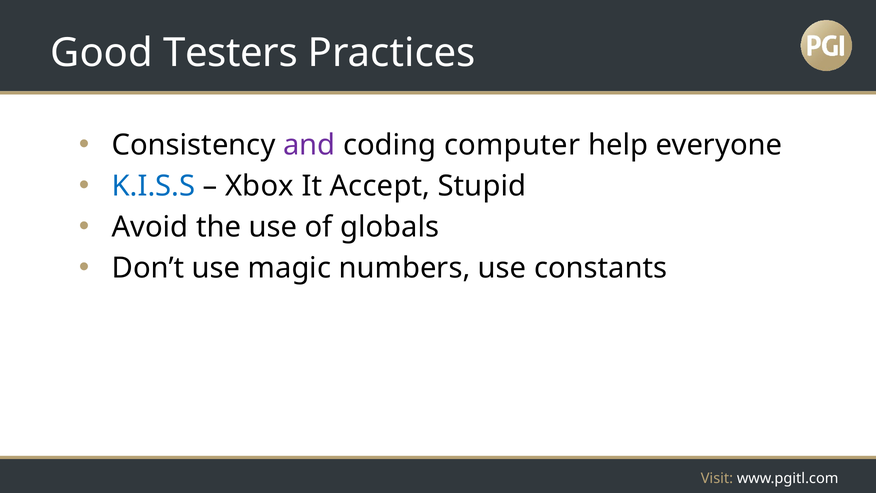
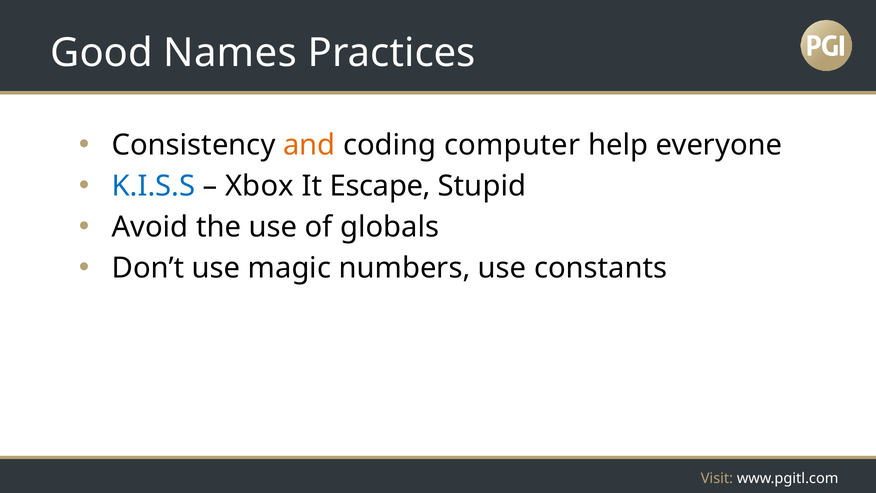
Testers: Testers -> Names
and colour: purple -> orange
Accept: Accept -> Escape
